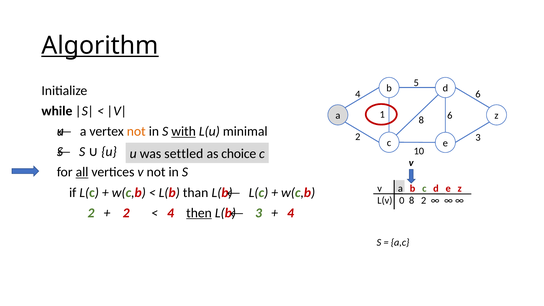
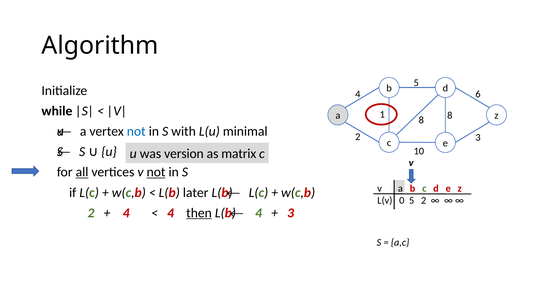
Algorithm underline: present -> none
8 6: 6 -> 8
not at (136, 131) colour: orange -> blue
with underline: present -> none
settled: settled -> version
choice: choice -> matrix
not at (156, 172) underline: none -> present
than: than -> later
0 8: 8 -> 5
2 at (126, 213): 2 -> 4
3 at (259, 213): 3 -> 4
4 at (291, 213): 4 -> 3
